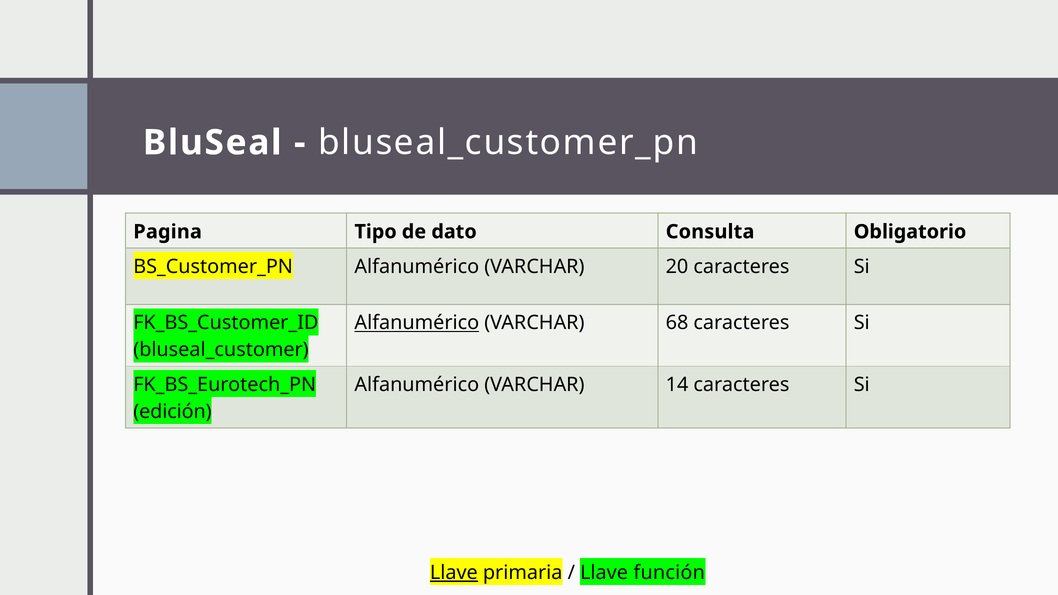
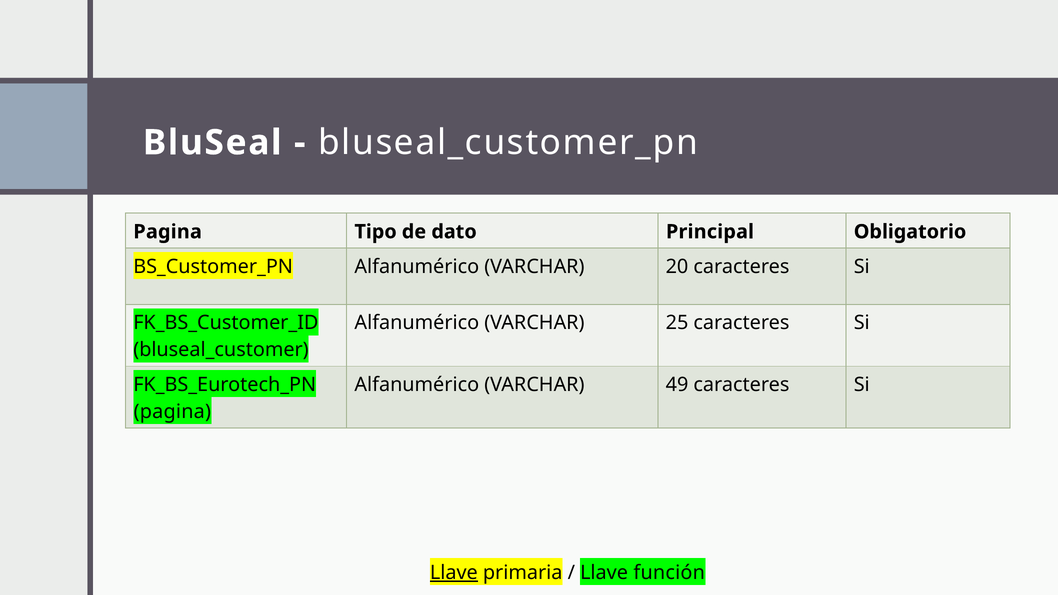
Consulta: Consulta -> Principal
Alfanumérico at (417, 323) underline: present -> none
68: 68 -> 25
14: 14 -> 49
edición at (172, 412): edición -> pagina
